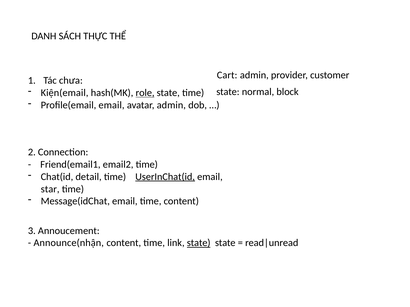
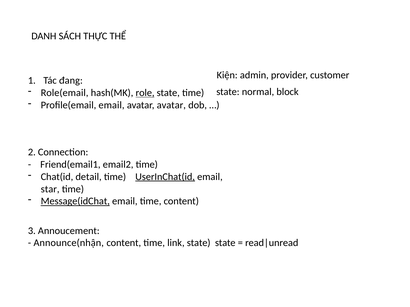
Cart: Cart -> Kiện
chưa: chưa -> đang
Kiện(email: Kiện(email -> Role(email
avatar admin: admin -> avatar
Message(idChat underline: none -> present
state at (199, 243) underline: present -> none
